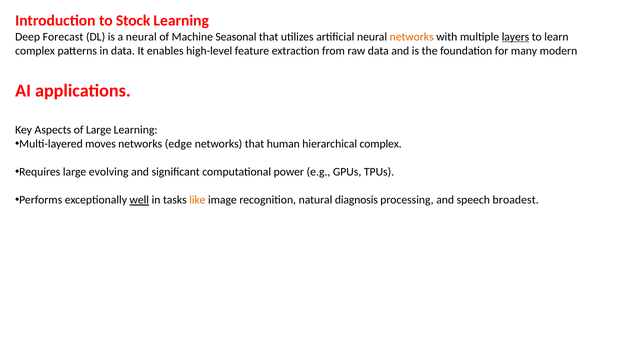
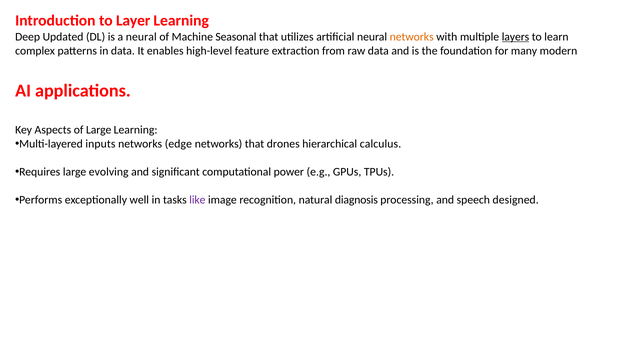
Stock: Stock -> Layer
Forecast: Forecast -> Updated
moves: moves -> inputs
human: human -> drones
hierarchical complex: complex -> calculus
well underline: present -> none
like colour: orange -> purple
broadest: broadest -> designed
